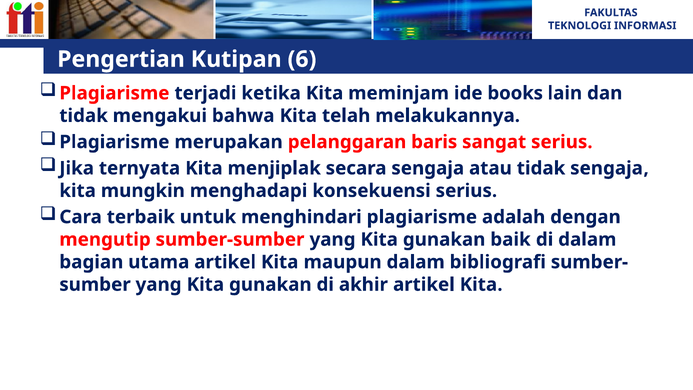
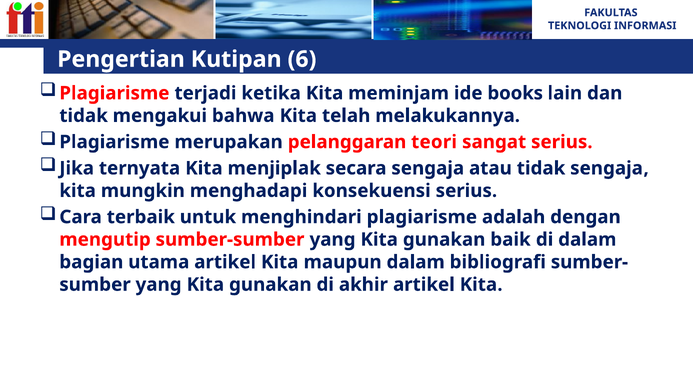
baris: baris -> teori
